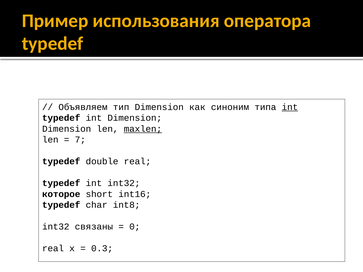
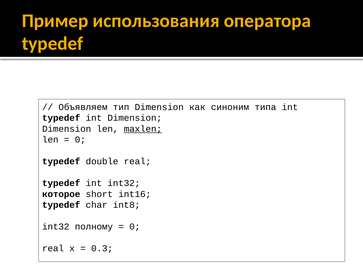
int at (290, 107) underline: present -> none
7 at (80, 140): 7 -> 0
связаны: связаны -> полному
